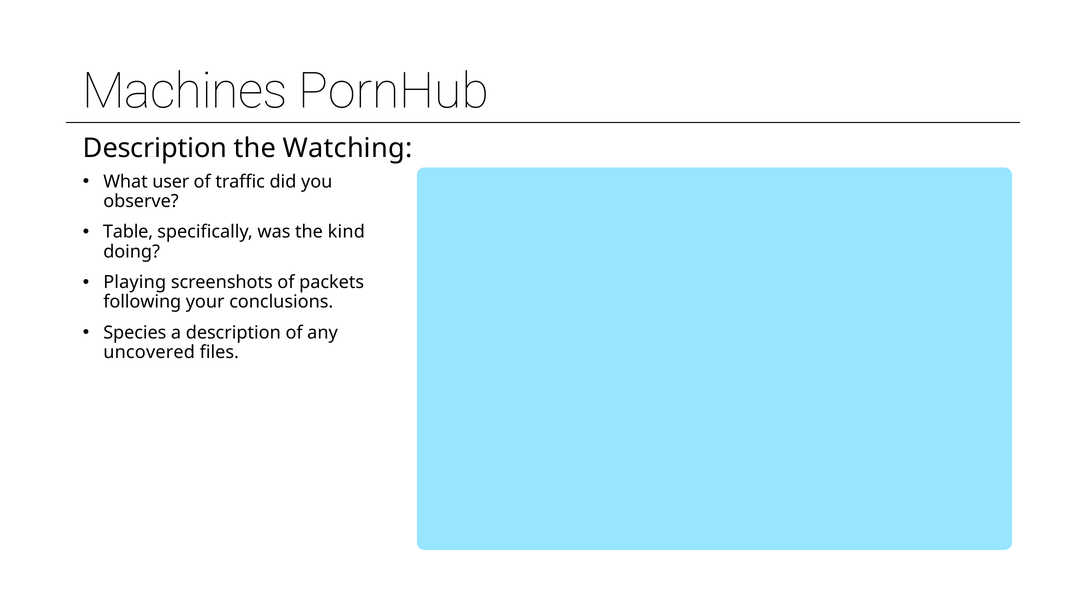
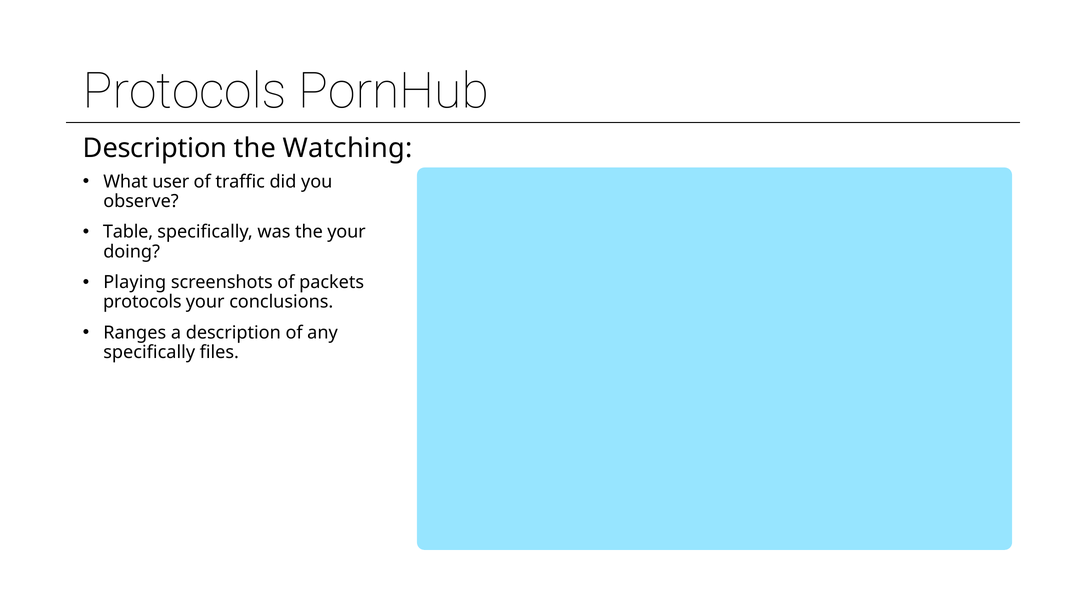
Machines at (185, 91): Machines -> Protocols
the kind: kind -> your
following at (142, 302): following -> protocols
Species: Species -> Ranges
uncovered at (149, 353): uncovered -> specifically
